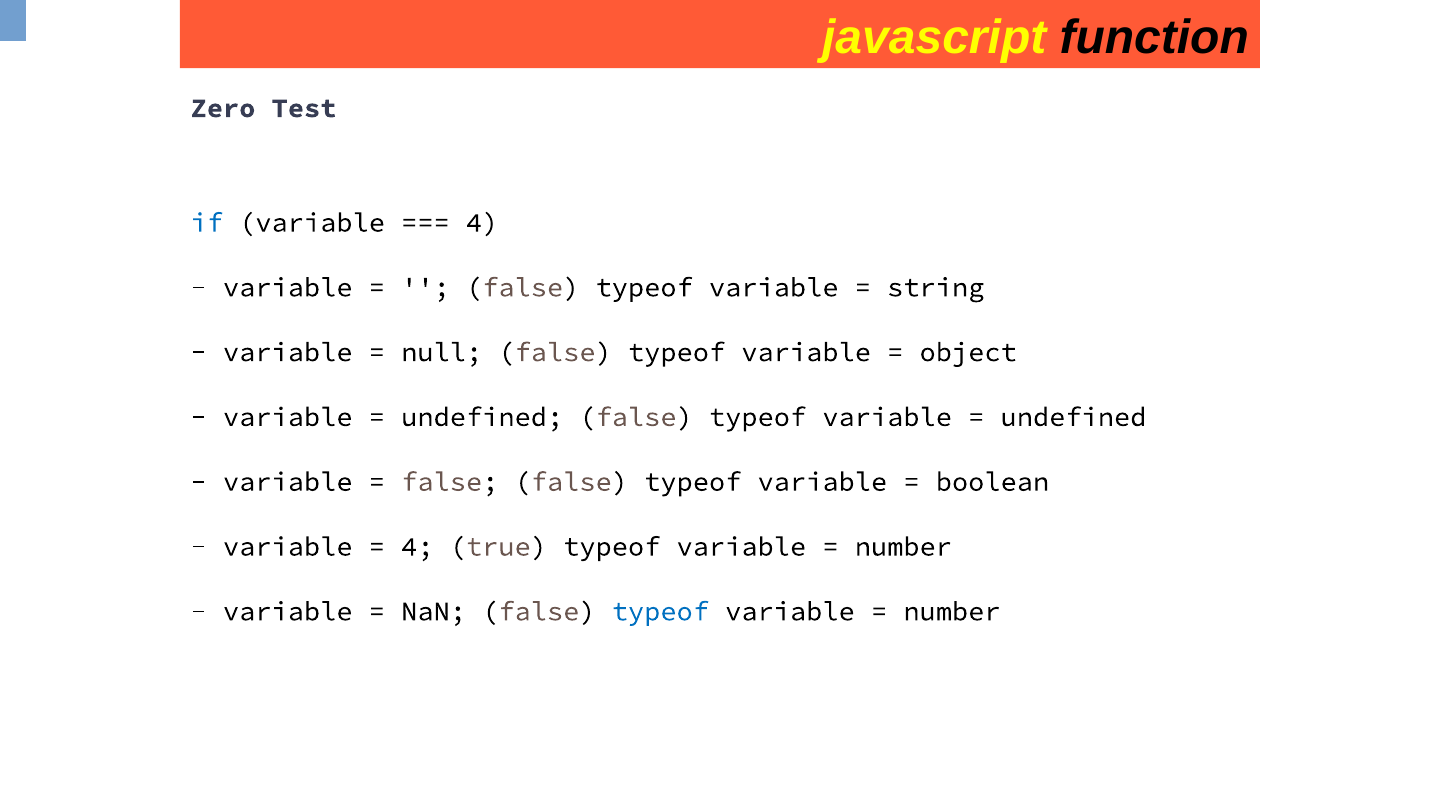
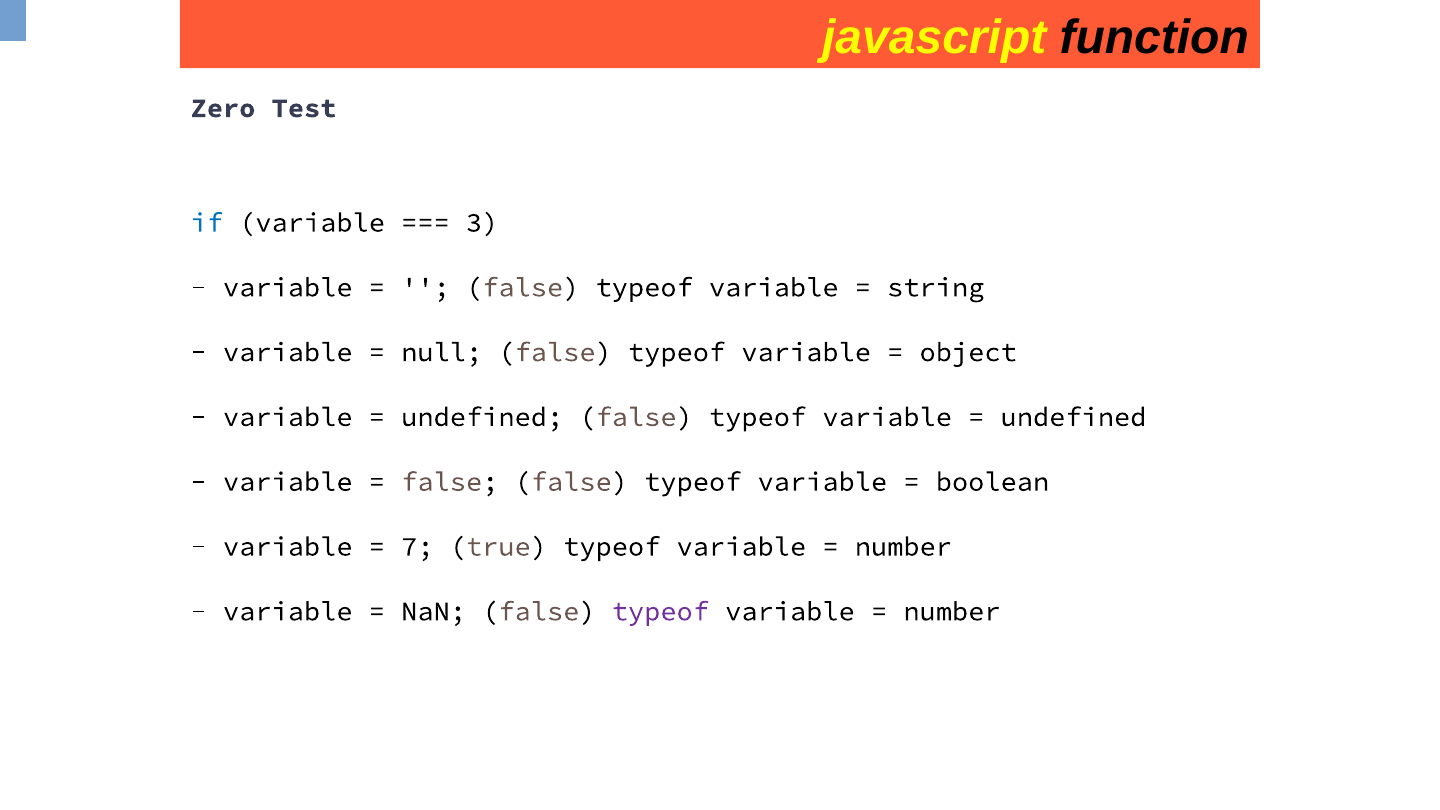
4 at (482, 223): 4 -> 3
4 at (417, 547): 4 -> 7
typeof at (660, 611) colour: blue -> purple
